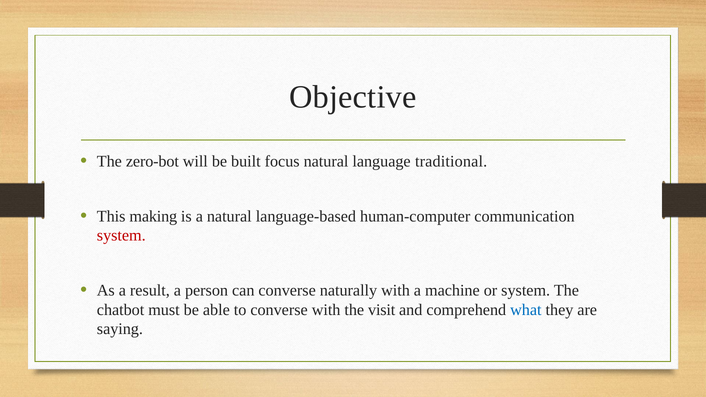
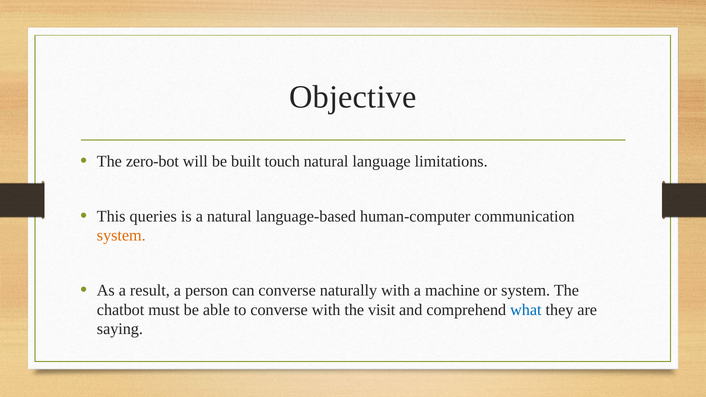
focus: focus -> touch
traditional: traditional -> limitations
making: making -> queries
system at (121, 236) colour: red -> orange
